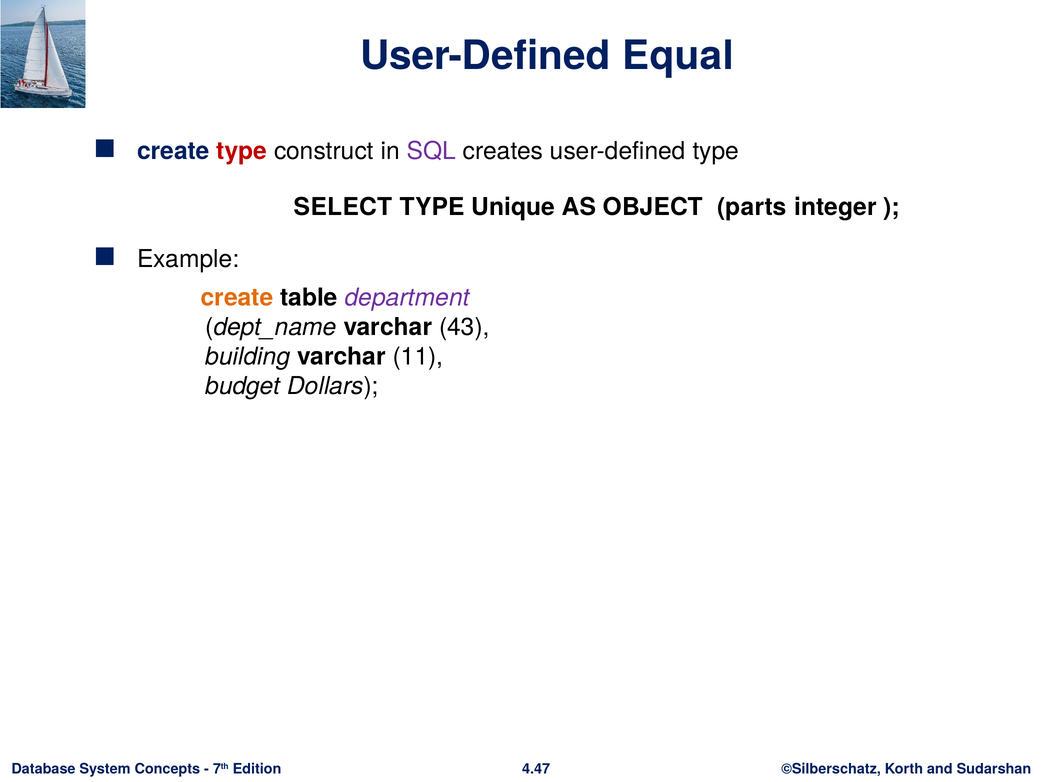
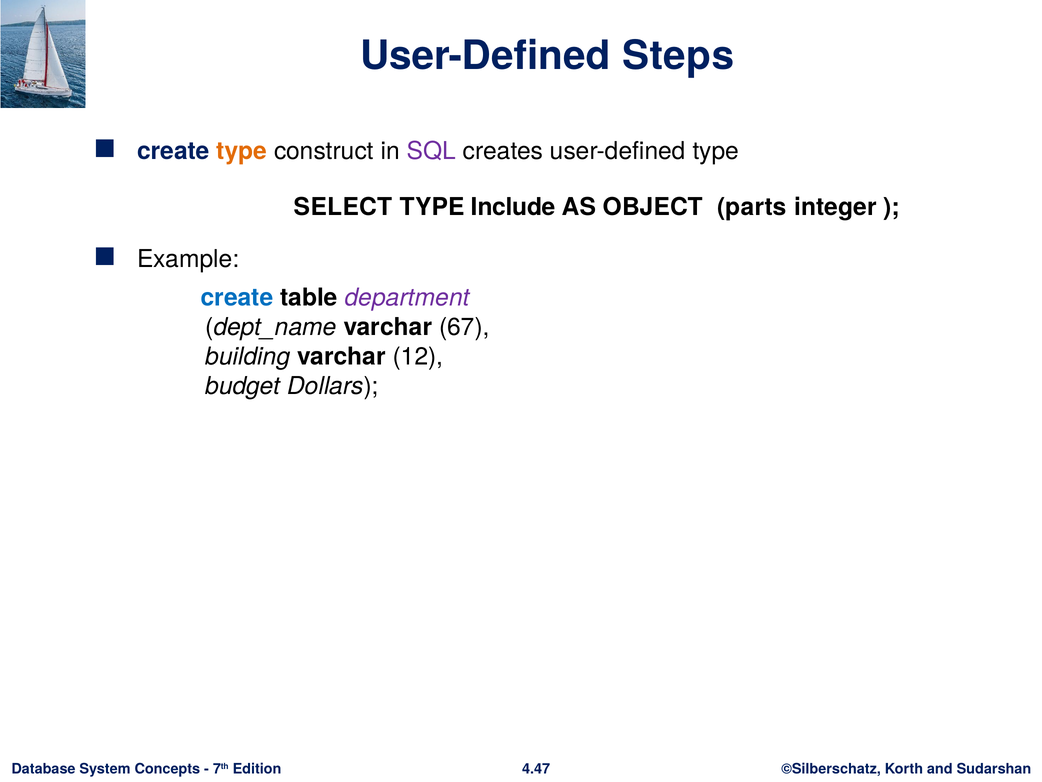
Equal: Equal -> Steps
type at (242, 151) colour: red -> orange
Unique: Unique -> Include
create at (237, 297) colour: orange -> blue
43: 43 -> 67
11: 11 -> 12
